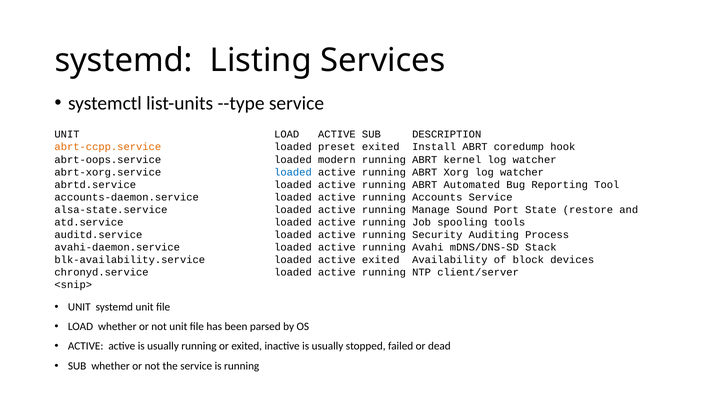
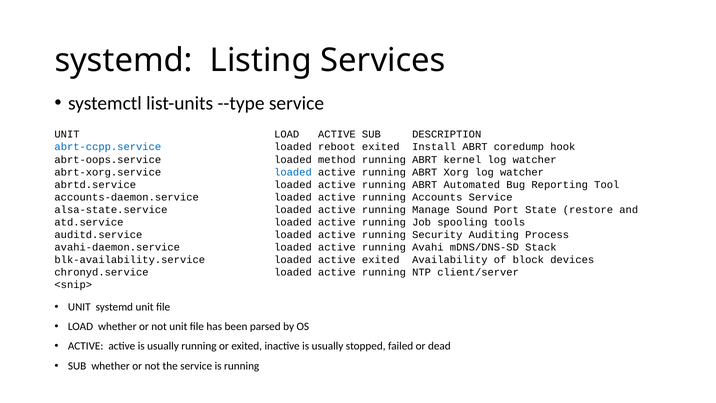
abrt-ccpp.service colour: orange -> blue
preset: preset -> reboot
modern: modern -> method
